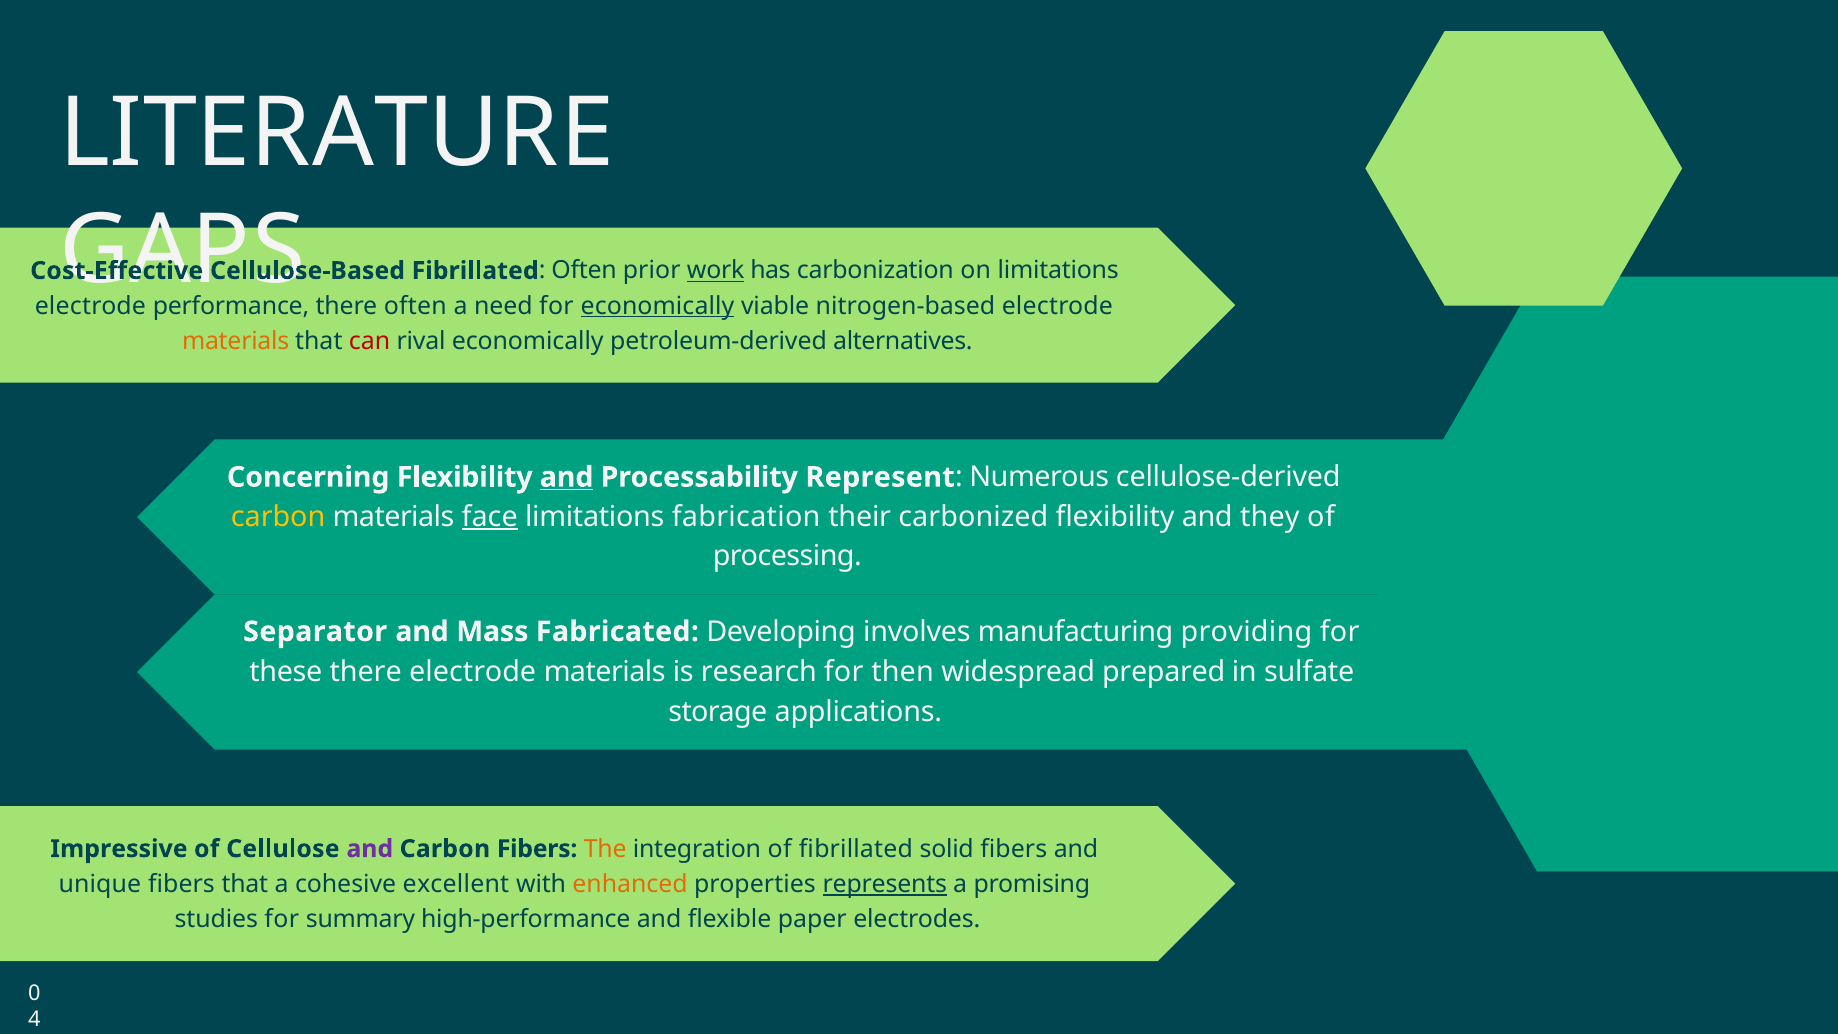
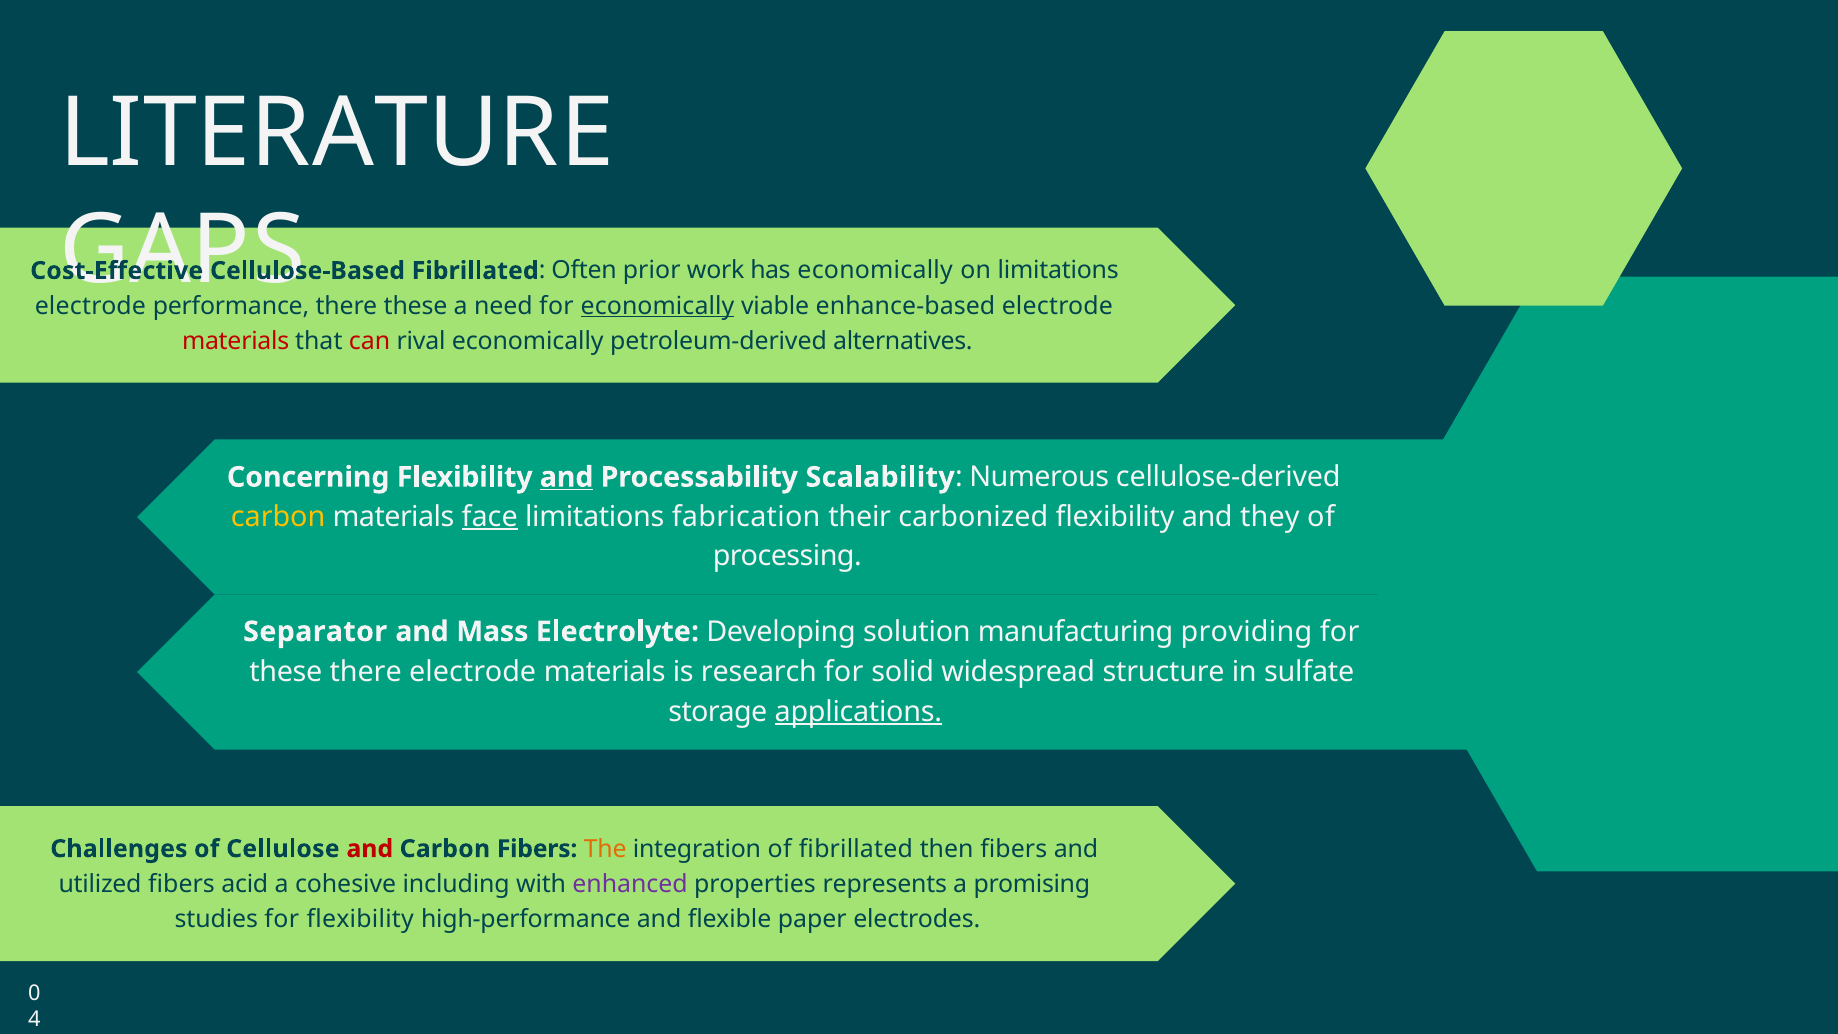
work underline: present -> none
has carbonization: carbonization -> economically
there often: often -> these
nitrogen-based: nitrogen-based -> enhance-based
materials at (236, 341) colour: orange -> red
Represent: Represent -> Scalability
Fabricated: Fabricated -> Electrolyte
involves: involves -> solution
then: then -> solid
prepared: prepared -> structure
applications underline: none -> present
Impressive: Impressive -> Challenges
and at (370, 849) colour: purple -> red
solid: solid -> then
unique: unique -> utilized
fibers that: that -> acid
excellent: excellent -> including
enhanced colour: orange -> purple
represents underline: present -> none
for summary: summary -> flexibility
